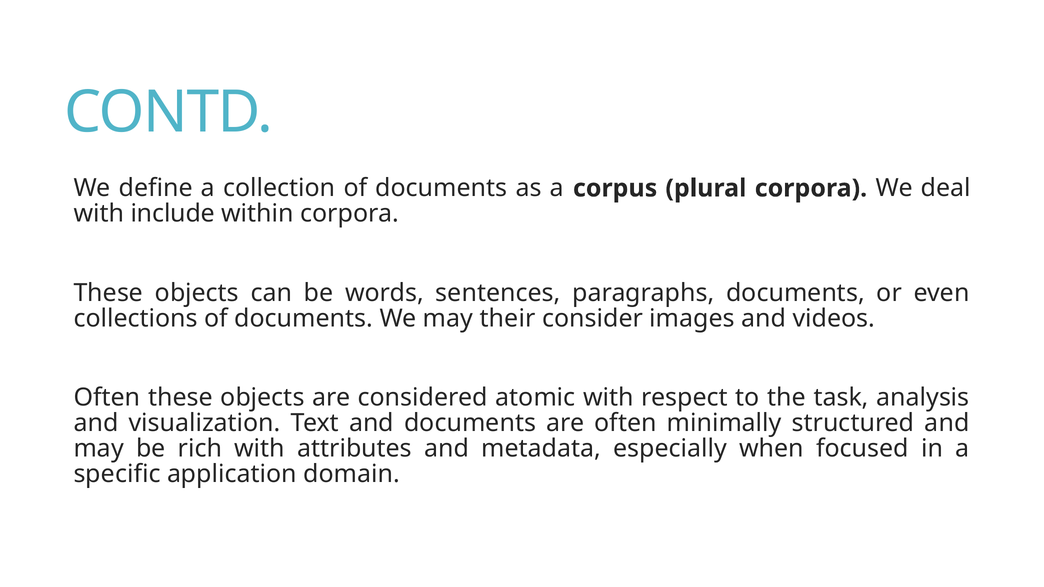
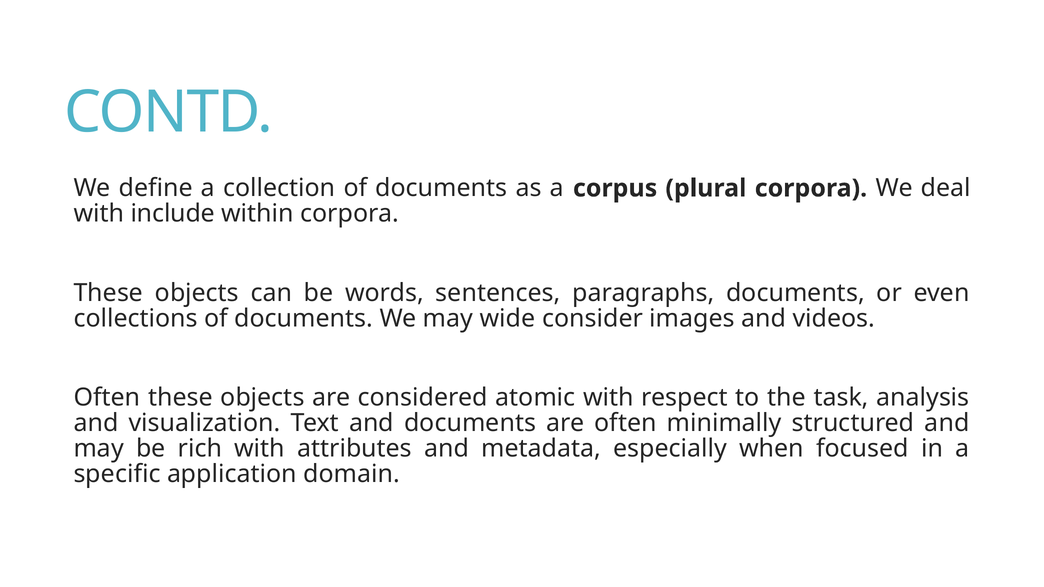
their: their -> wide
